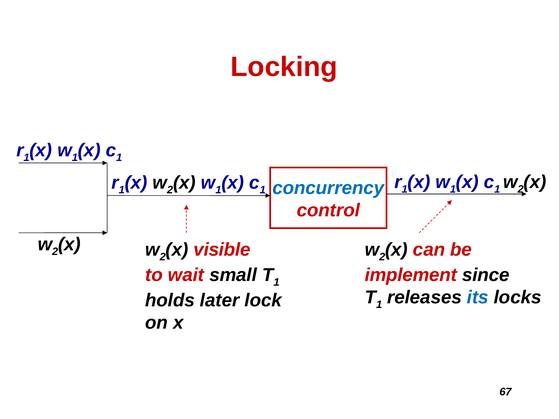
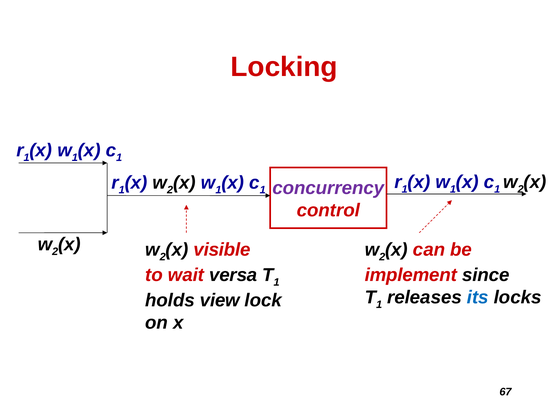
concurrency colour: blue -> purple
small: small -> versa
later: later -> view
